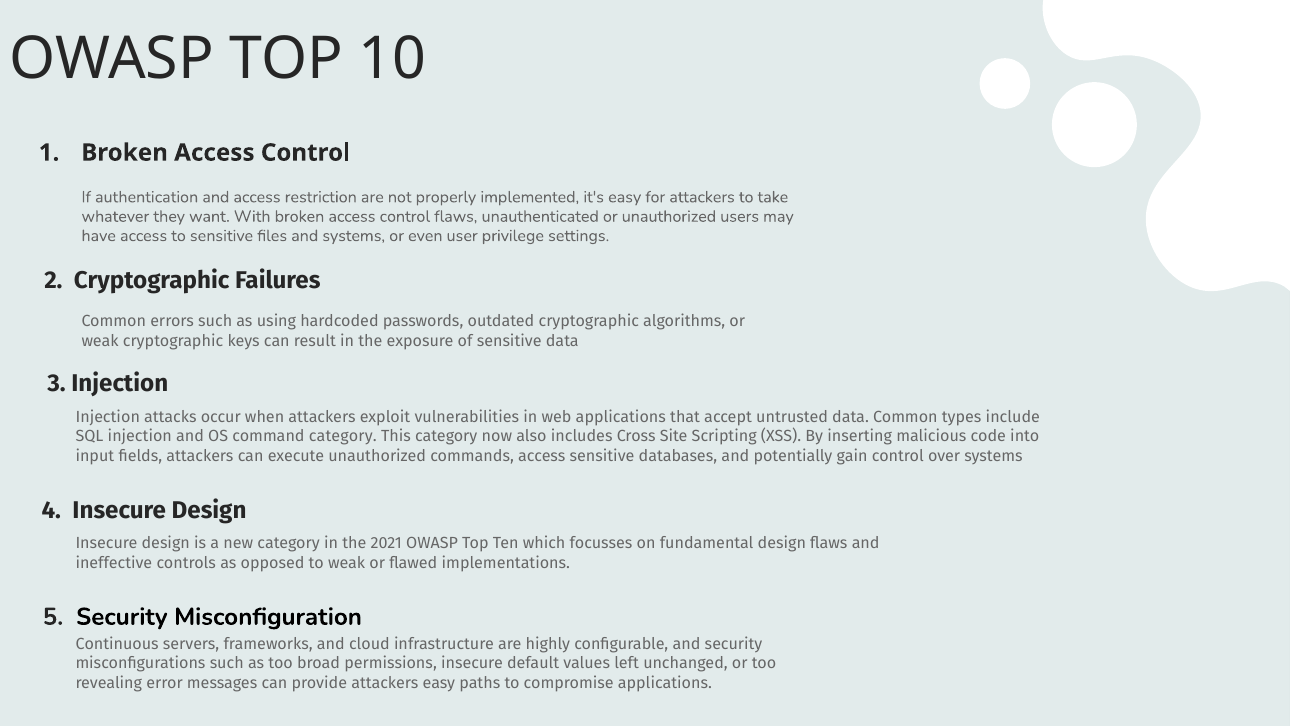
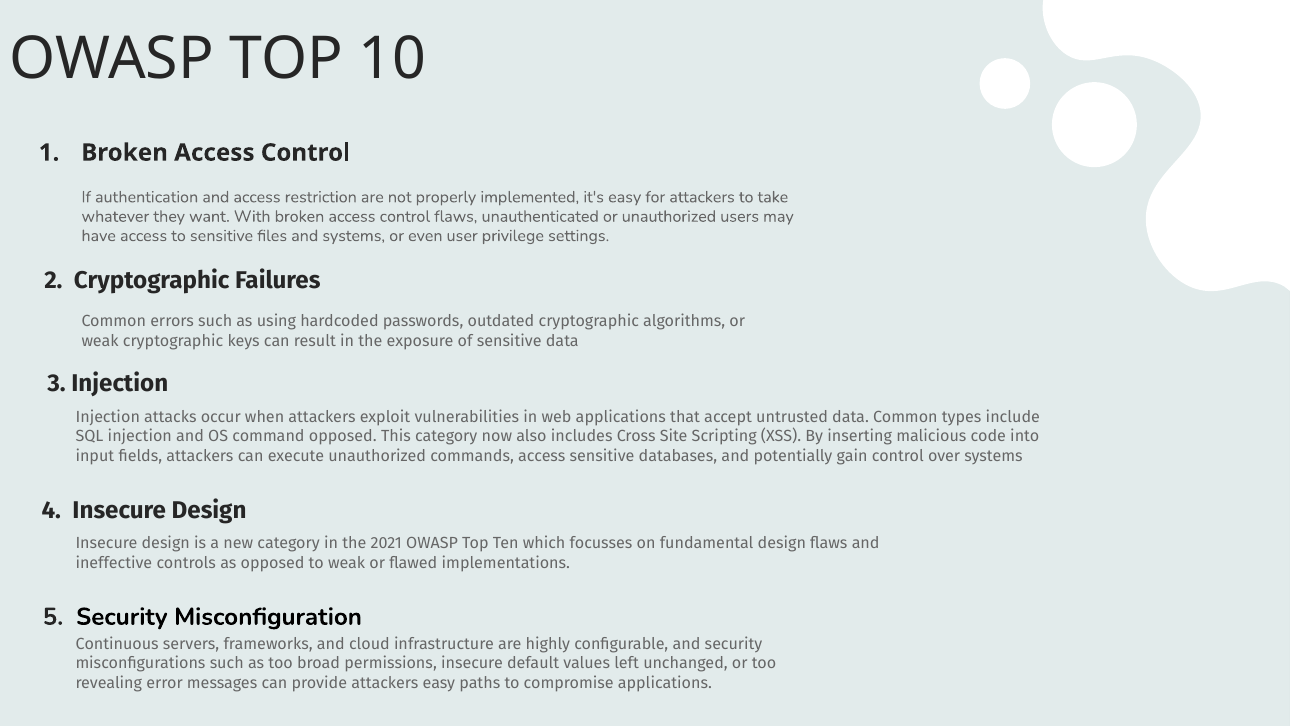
command category: category -> opposed
